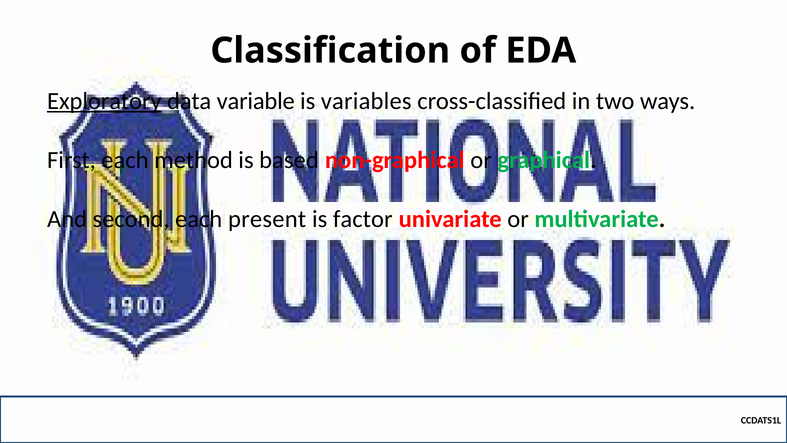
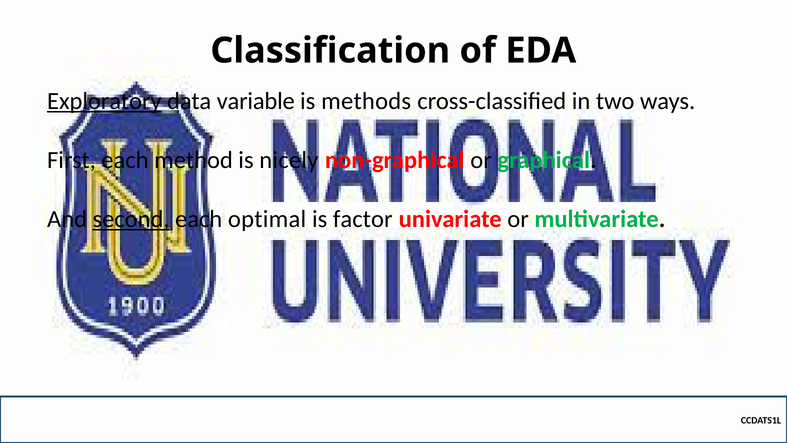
variables: variables -> methods
based: based -> nicely
second underline: none -> present
present: present -> optimal
